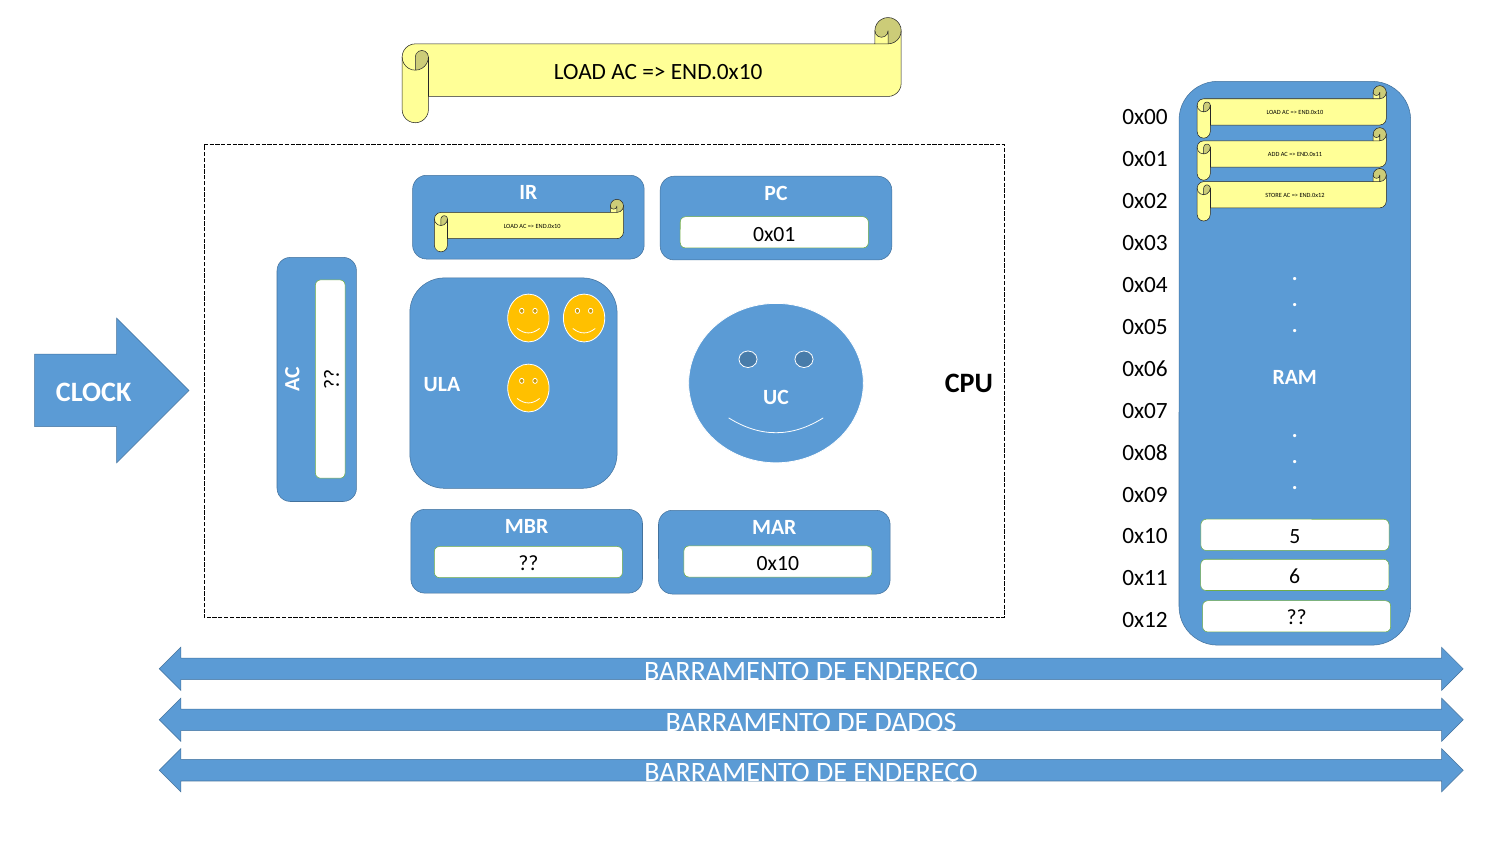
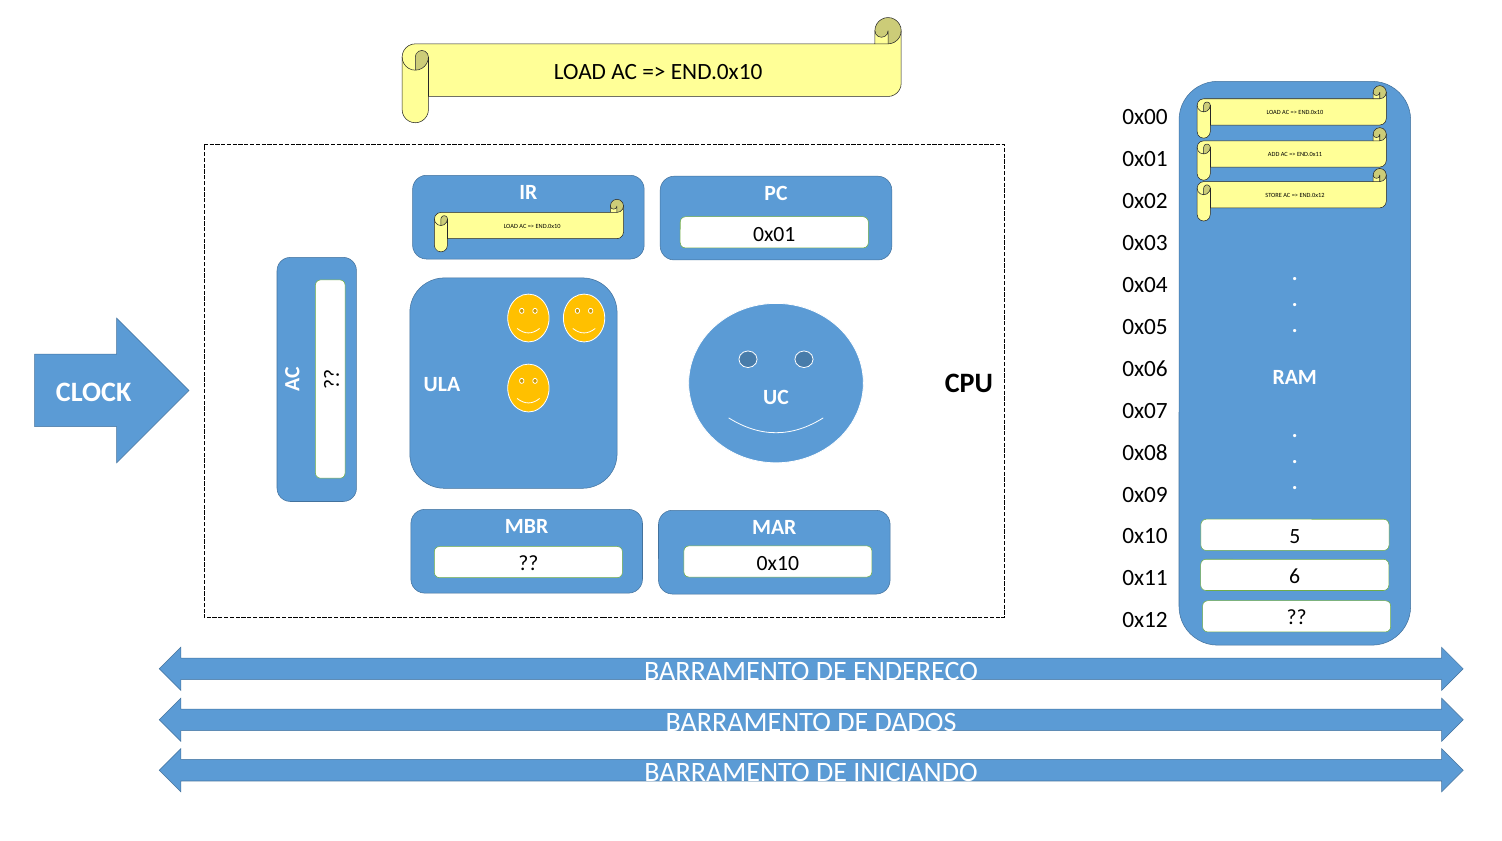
ENDEREÇO at (916, 772): ENDEREÇO -> INICIANDO
